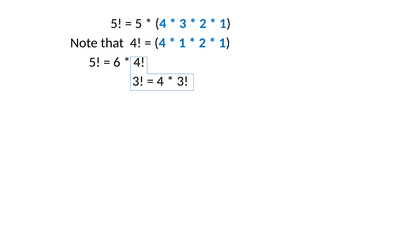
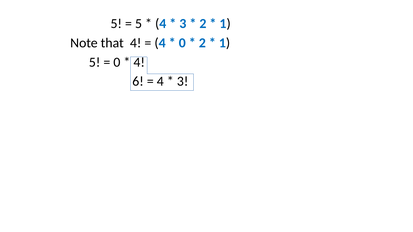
1 at (182, 43): 1 -> 0
6 at (117, 62): 6 -> 0
3 at (138, 82): 3 -> 6
